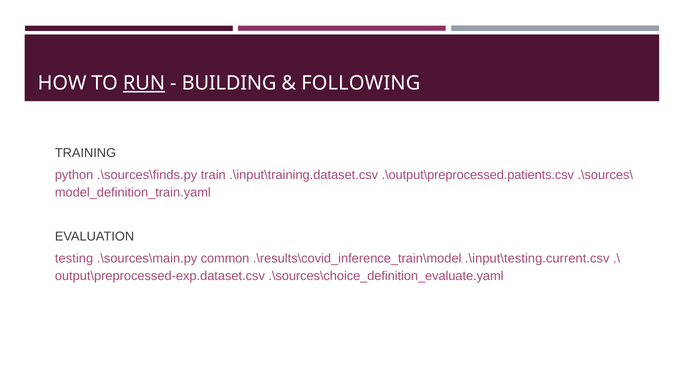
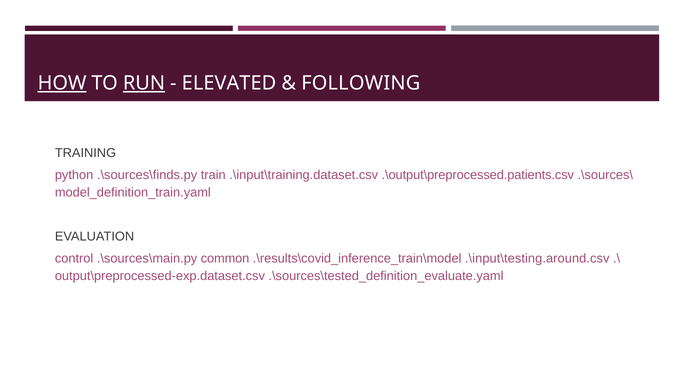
HOW underline: none -> present
BUILDING: BUILDING -> ELEVATED
testing: testing -> control
.\input\testing.current.csv: .\input\testing.current.csv -> .\input\testing.around.csv
.\sources\choice_definition_evaluate.yaml: .\sources\choice_definition_evaluate.yaml -> .\sources\tested_definition_evaluate.yaml
